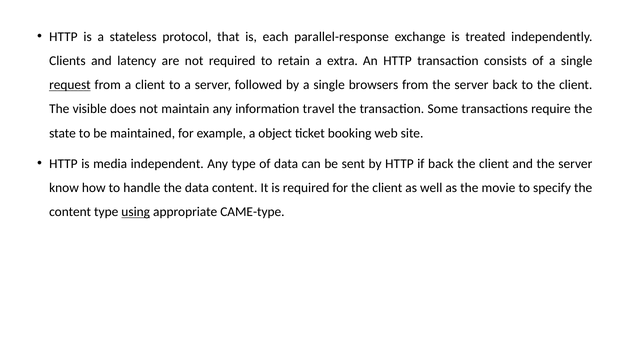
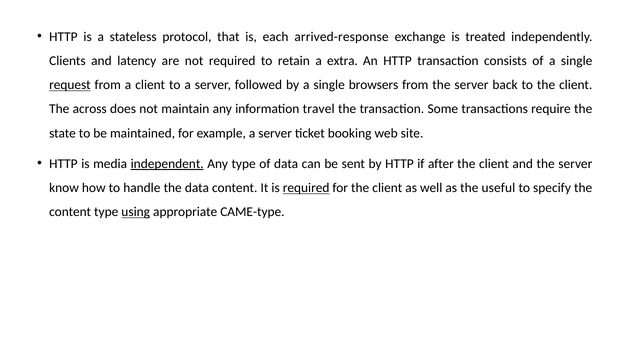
parallel-response: parallel-response -> arrived-response
visible: visible -> across
example a object: object -> server
independent underline: none -> present
if back: back -> after
required at (306, 188) underline: none -> present
movie: movie -> useful
